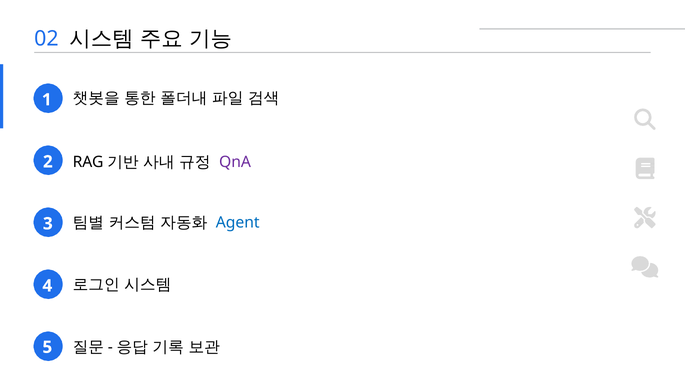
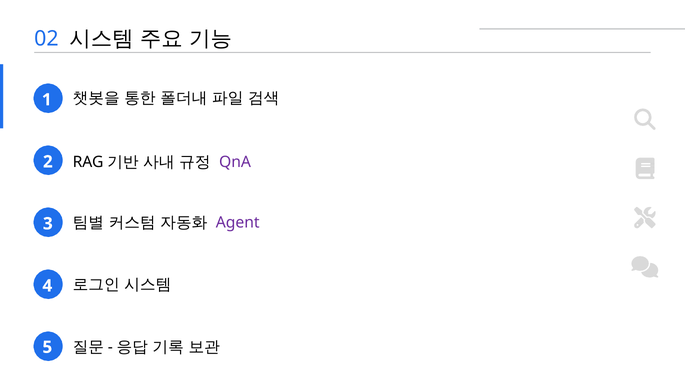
Agent colour: blue -> purple
